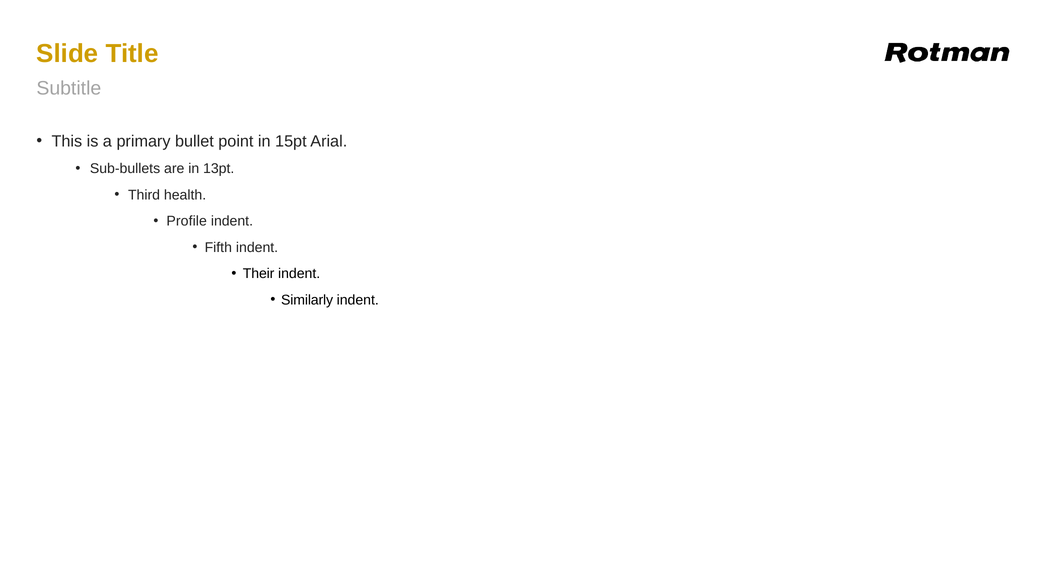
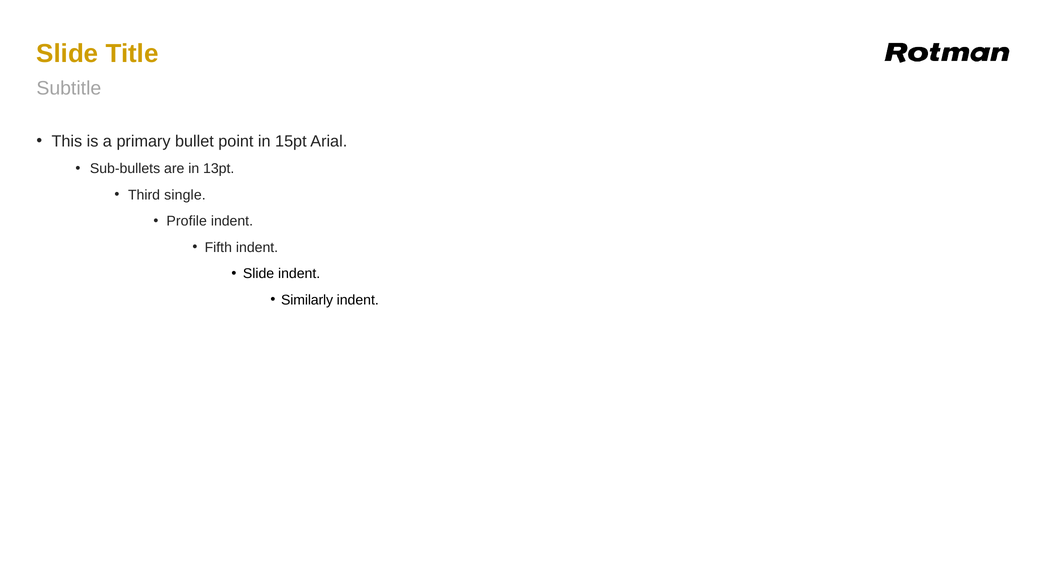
health: health -> single
Their at (259, 274): Their -> Slide
